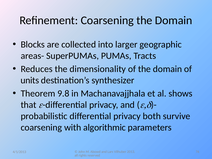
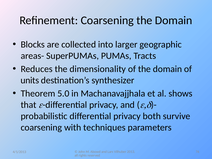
9.8: 9.8 -> 5.0
algorithmic: algorithmic -> techniques
